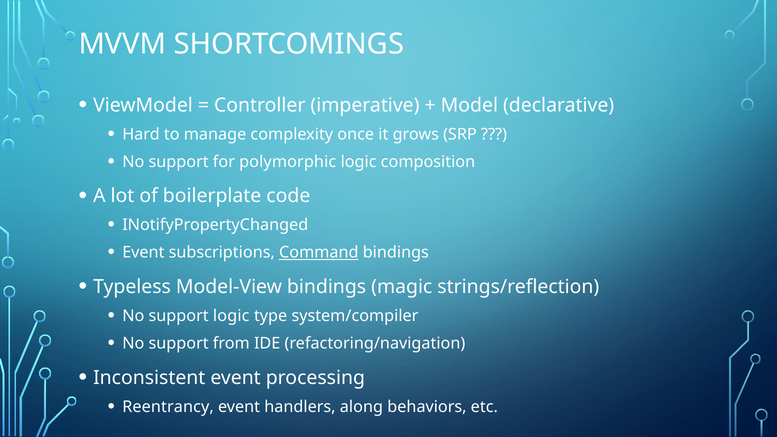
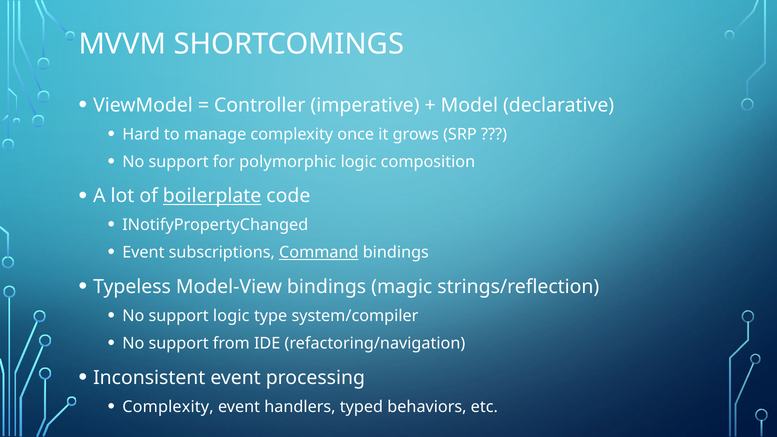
boilerplate underline: none -> present
Reentrancy at (168, 407): Reentrancy -> Complexity
along: along -> typed
